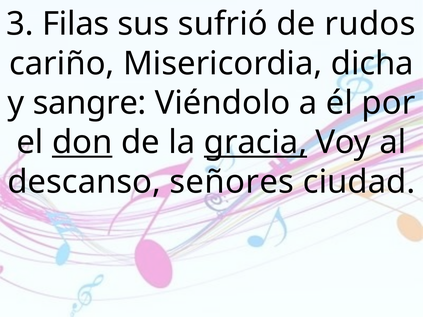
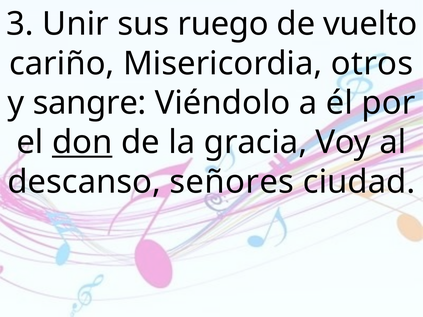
Filas: Filas -> Unir
sufrió: sufrió -> ruego
rudos: rudos -> vuelto
dicha: dicha -> otros
gracia underline: present -> none
